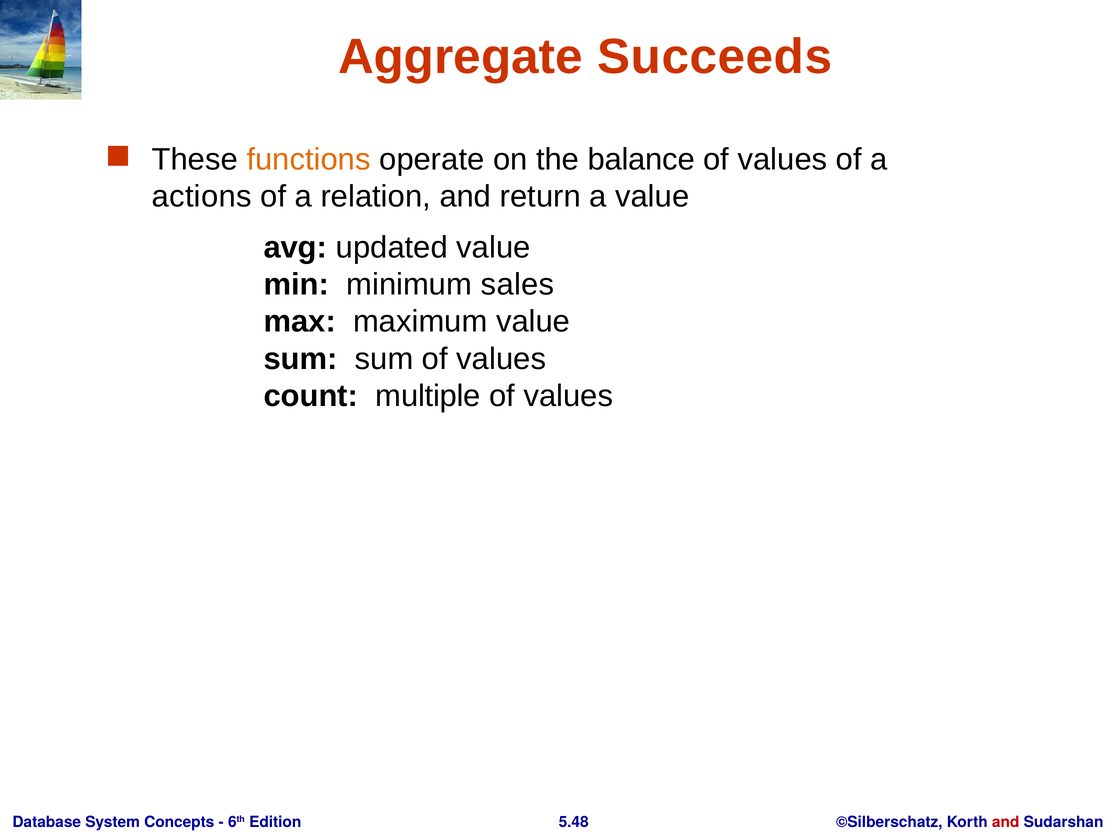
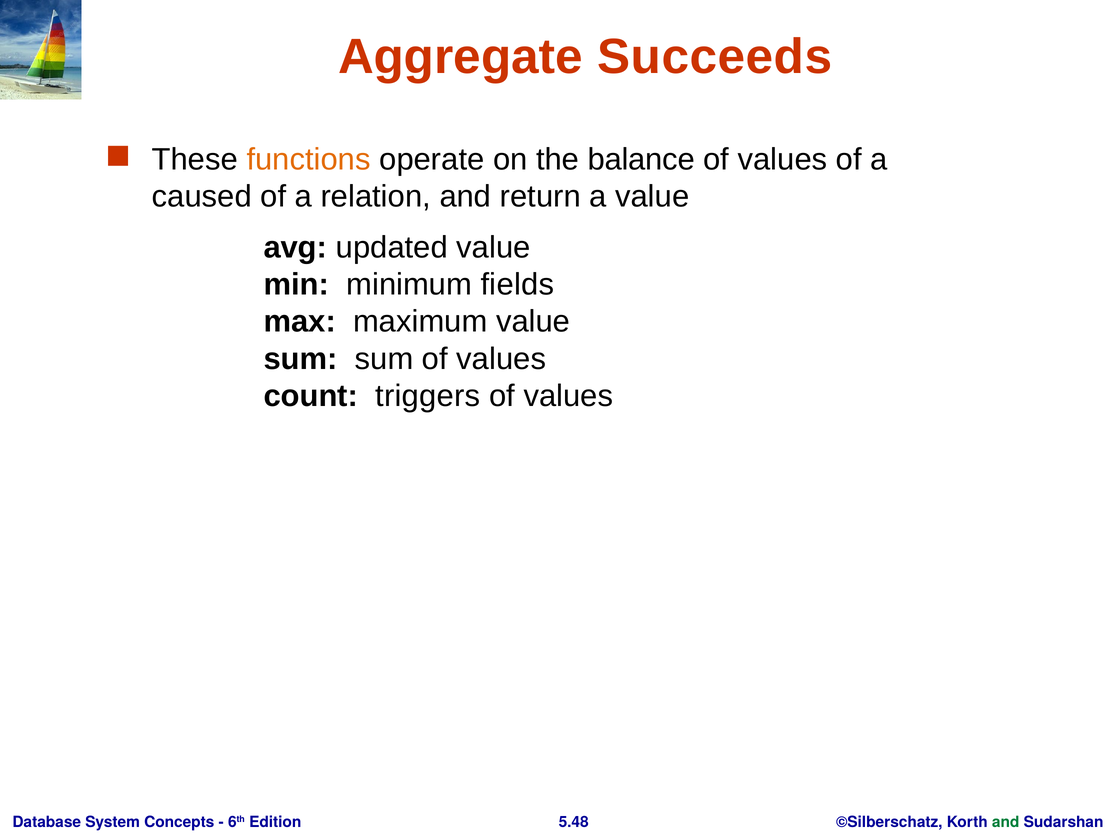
actions: actions -> caused
sales: sales -> fields
multiple: multiple -> triggers
and at (1006, 822) colour: red -> green
